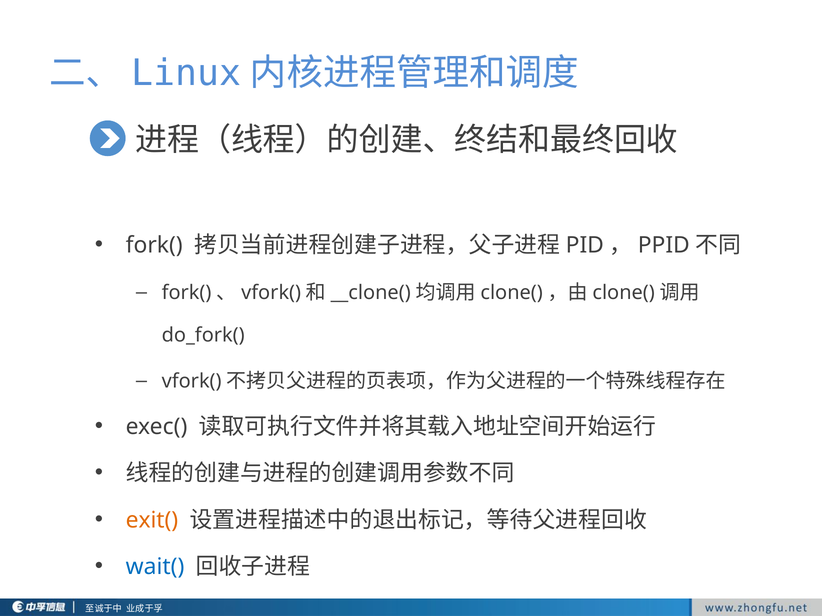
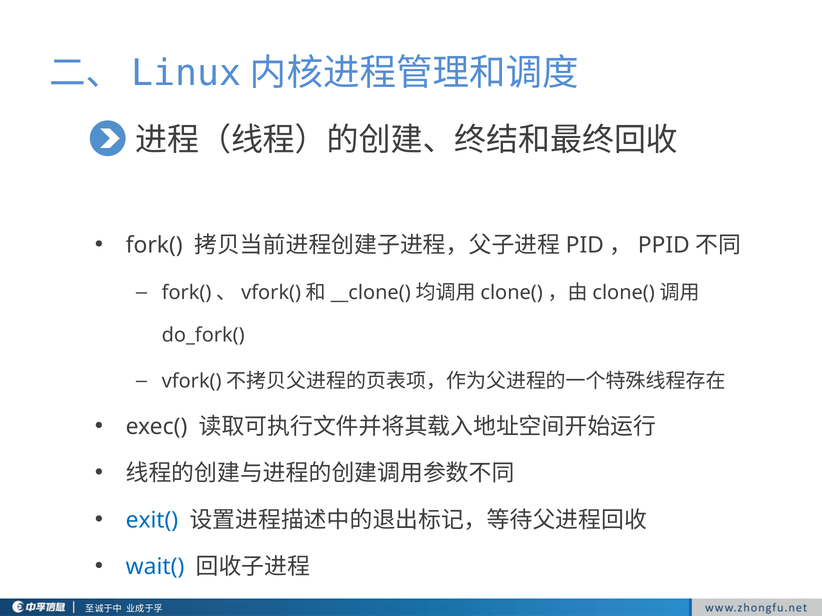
exit( colour: orange -> blue
